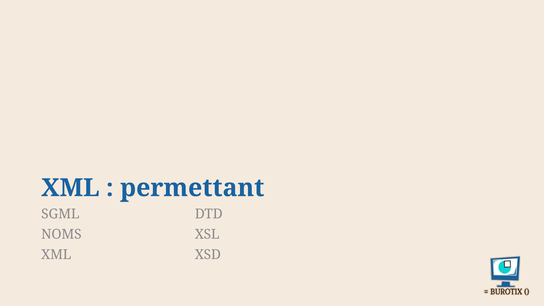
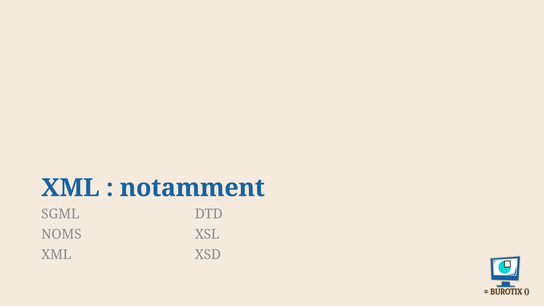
permettant: permettant -> notamment
